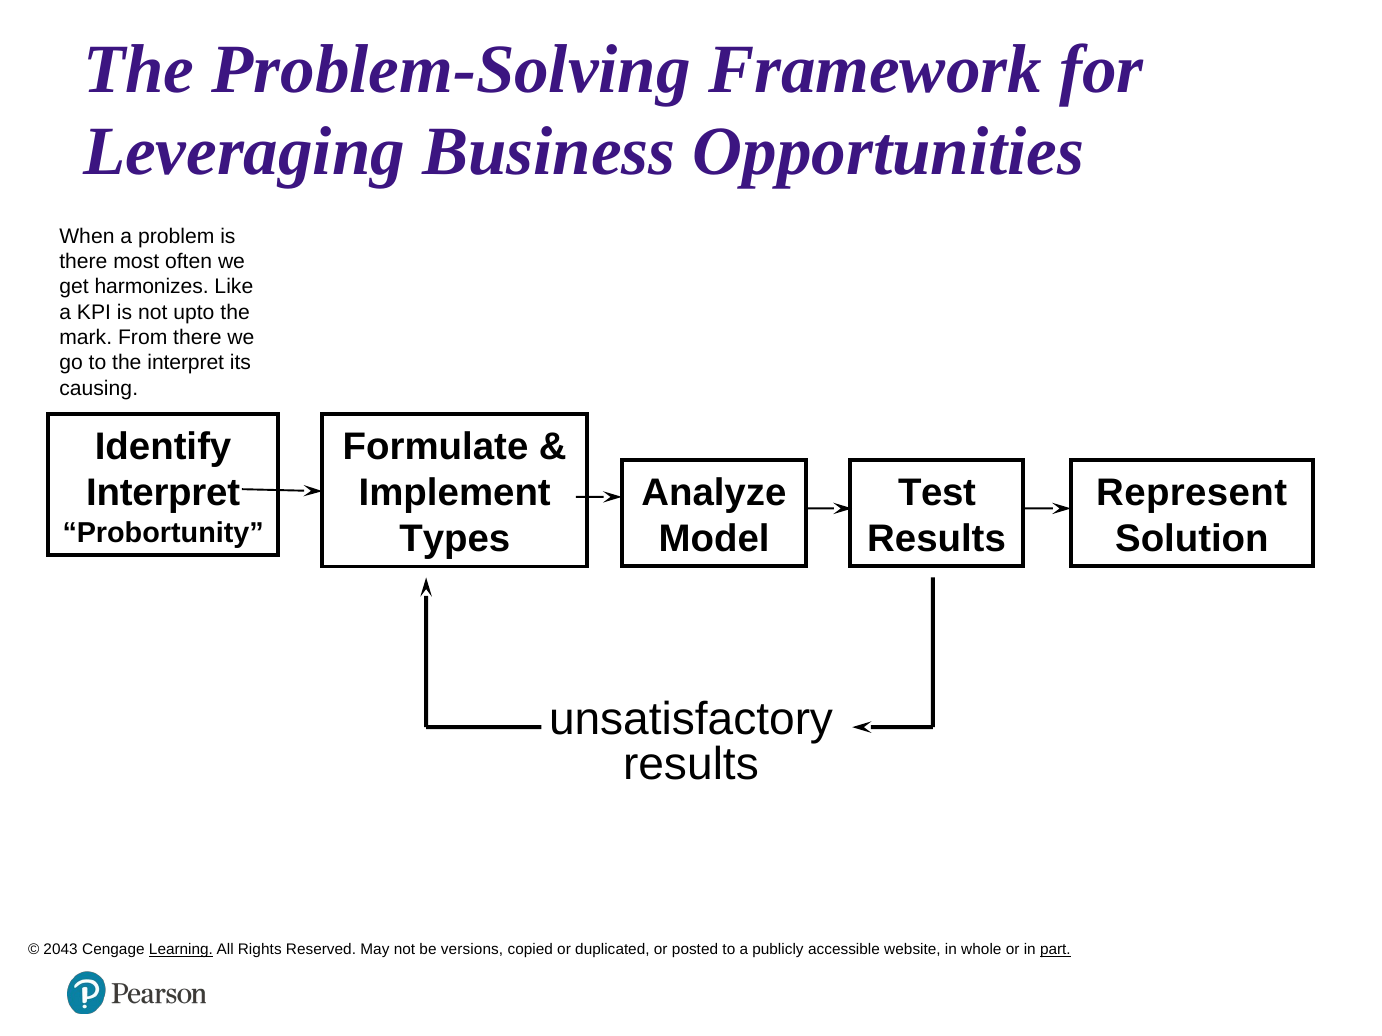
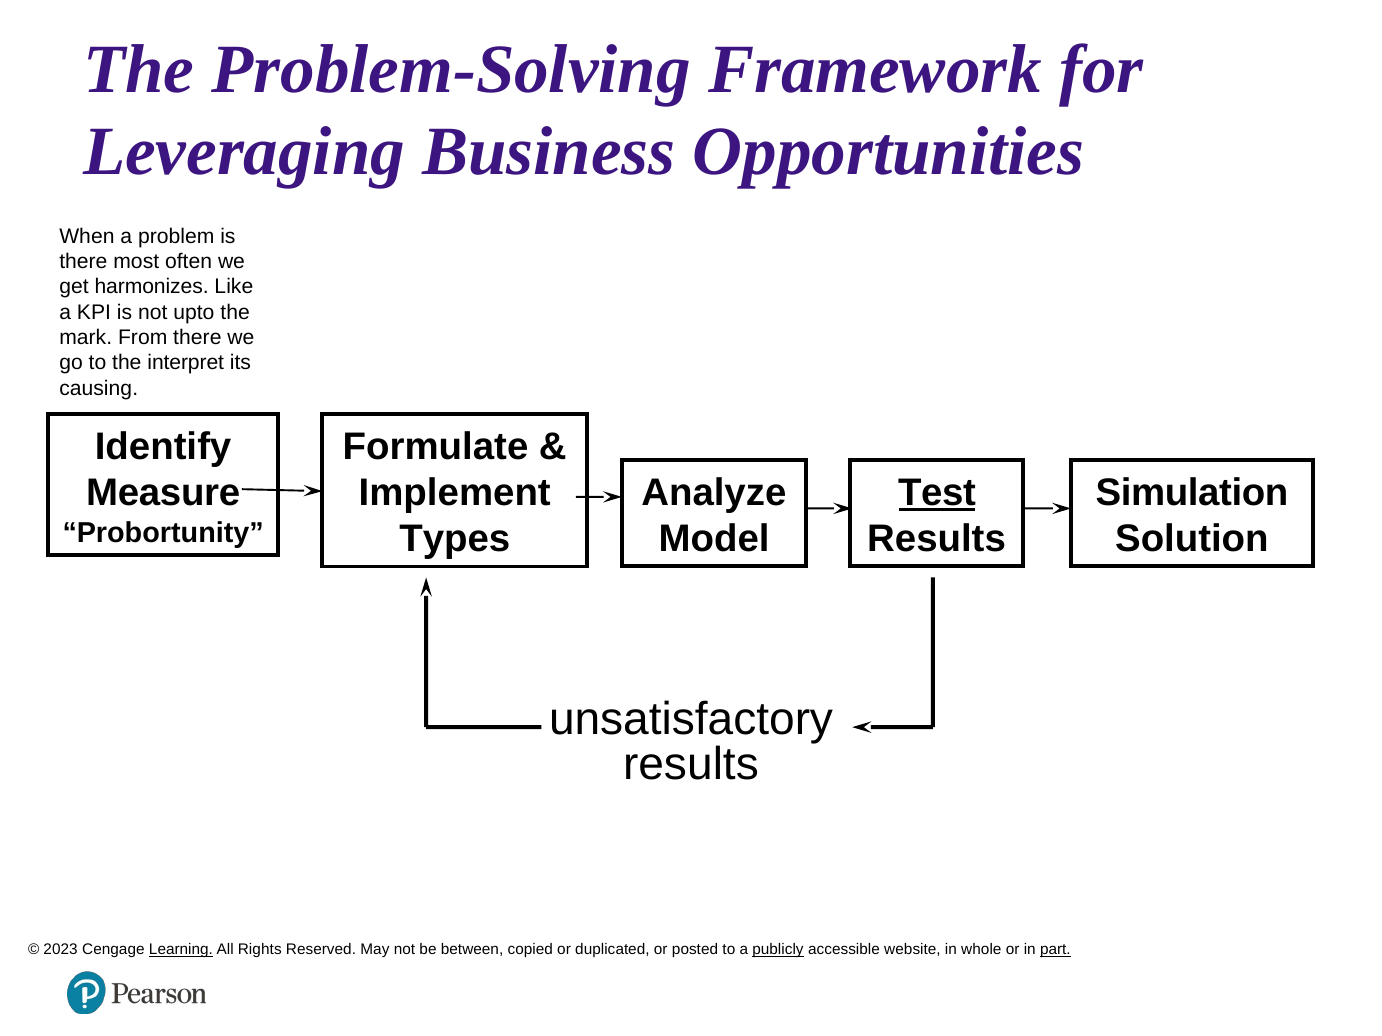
Test underline: none -> present
Represent: Represent -> Simulation
Interpret at (163, 493): Interpret -> Measure
2043: 2043 -> 2023
versions: versions -> between
publicly underline: none -> present
